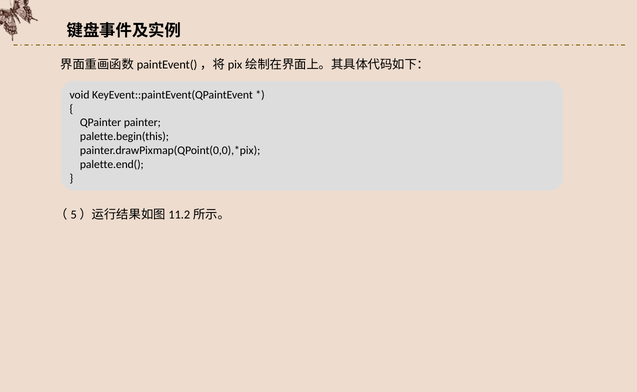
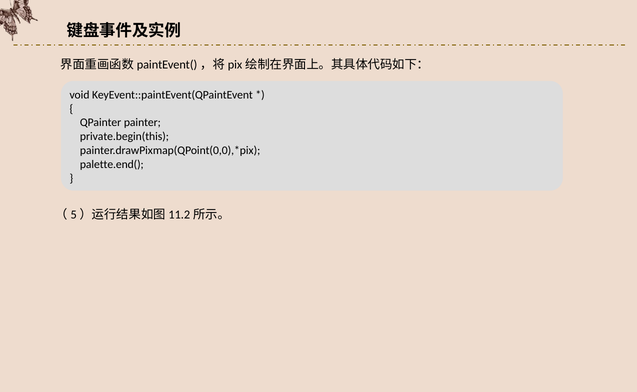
palette.begin(this: palette.begin(this -> private.begin(this
